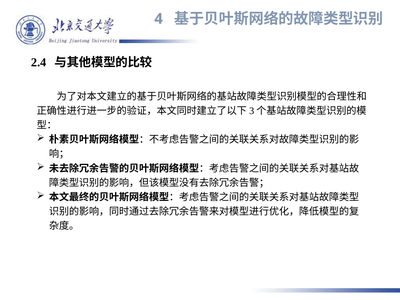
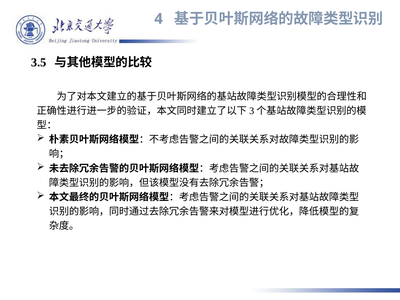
2.4: 2.4 -> 3.5
